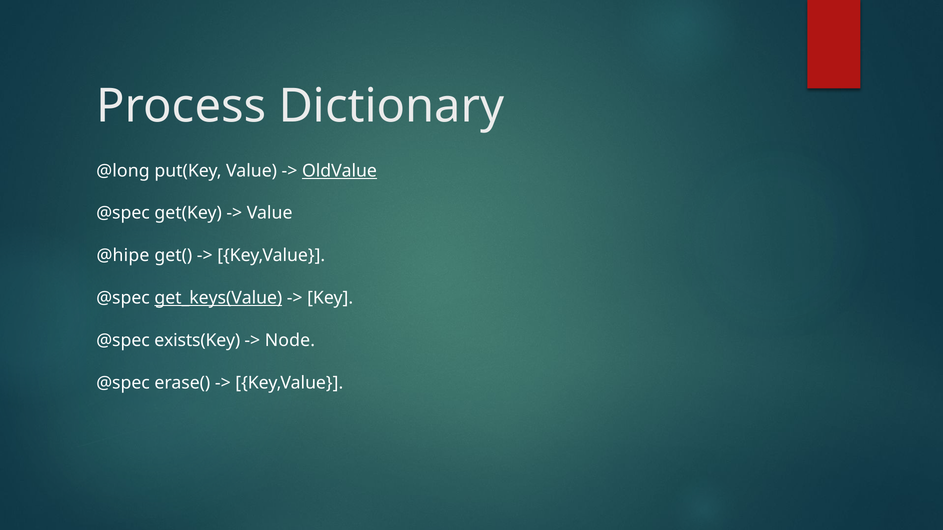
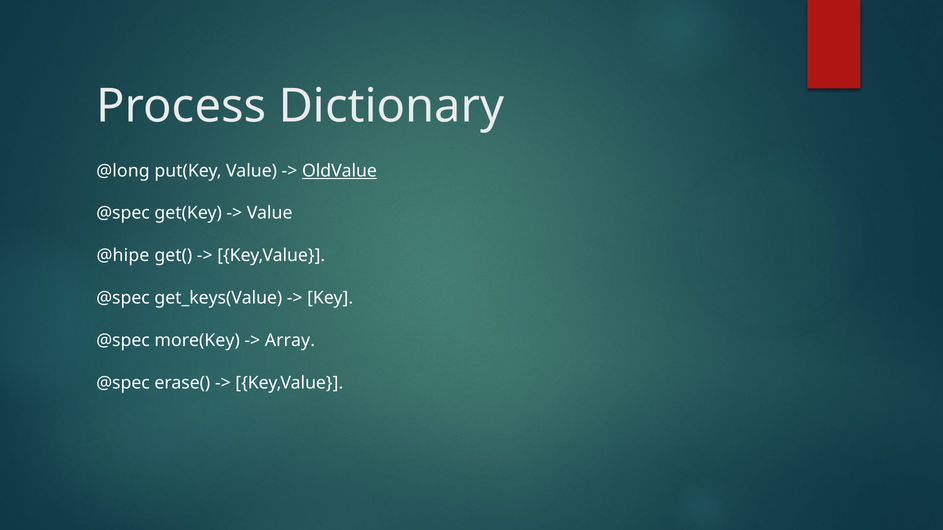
get_keys(Value underline: present -> none
exists(Key: exists(Key -> more(Key
Node: Node -> Array
